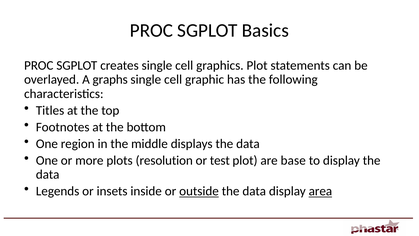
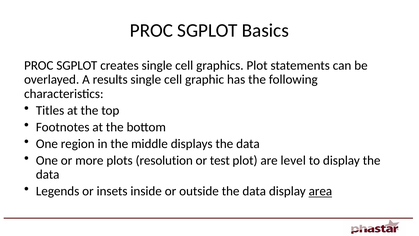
graphs: graphs -> results
base: base -> level
outside underline: present -> none
